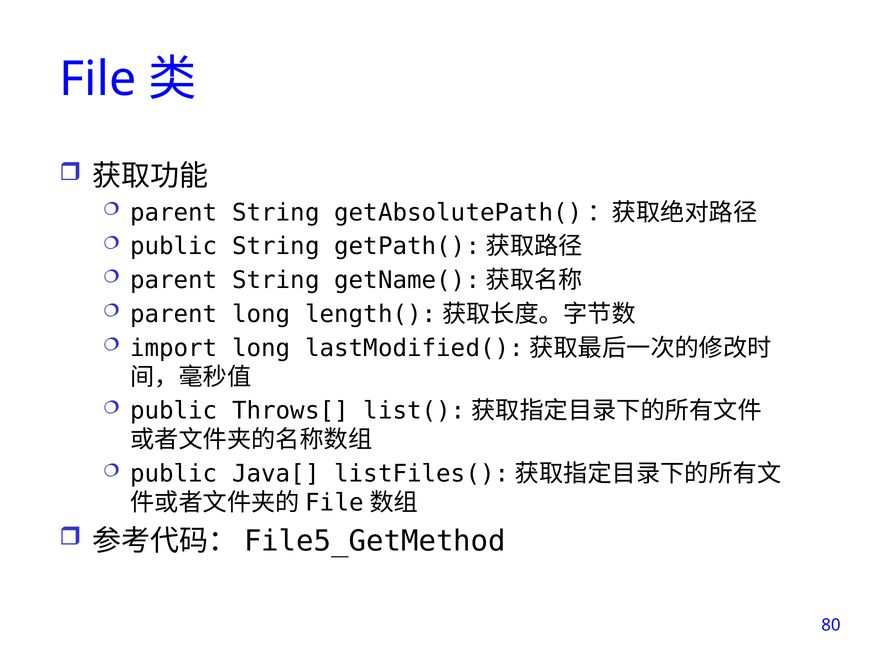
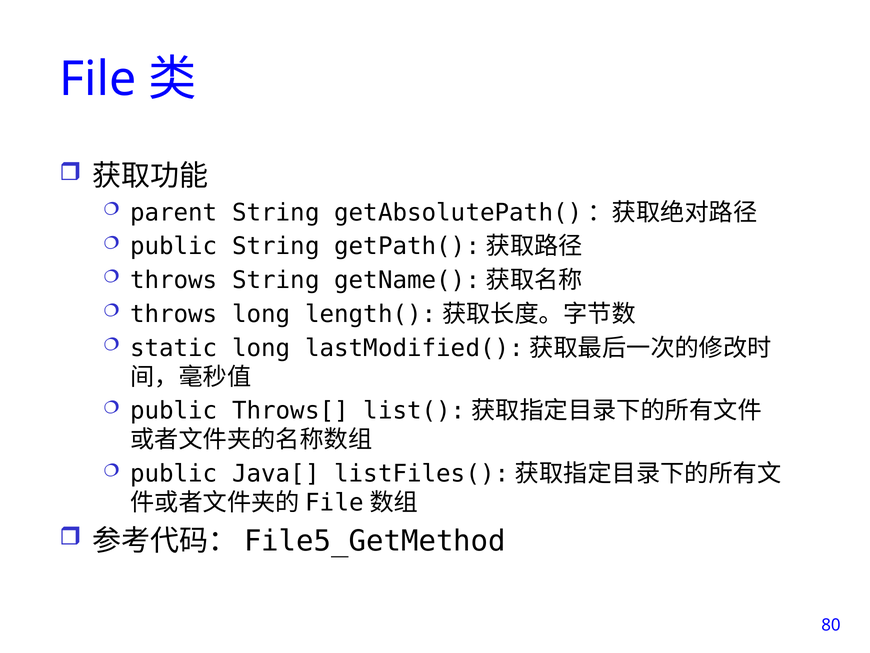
parent at (174, 280): parent -> throws
parent at (174, 314): parent -> throws
import: import -> static
